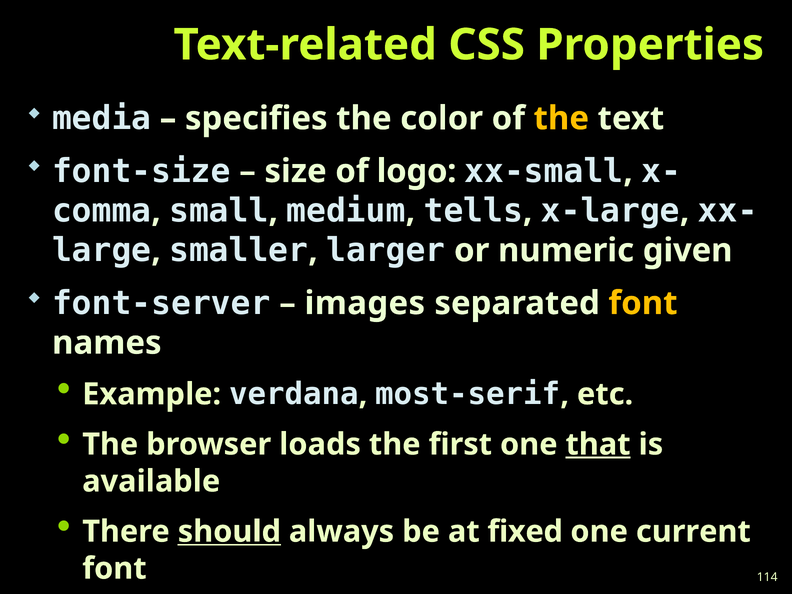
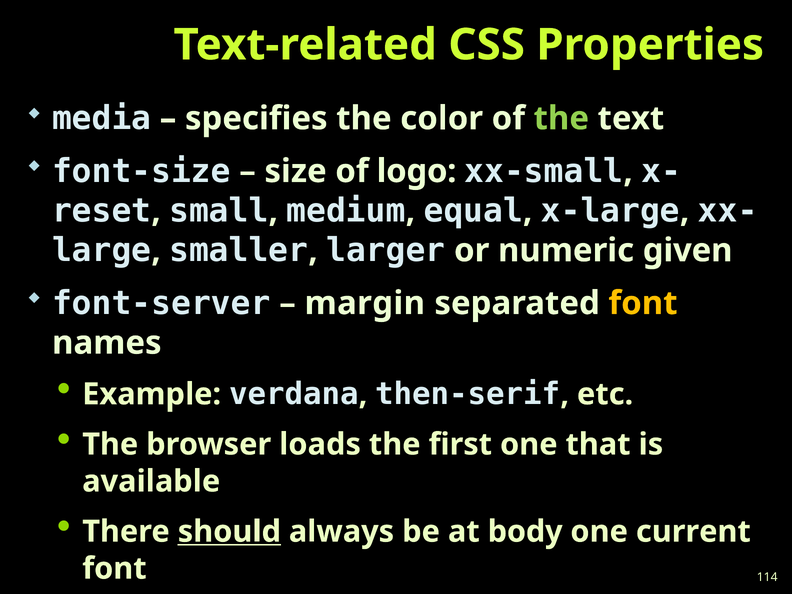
the at (561, 118) colour: yellow -> light green
comma: comma -> reset
tells: tells -> equal
images: images -> margin
most-serif: most-serif -> then-serif
that underline: present -> none
fixed: fixed -> body
